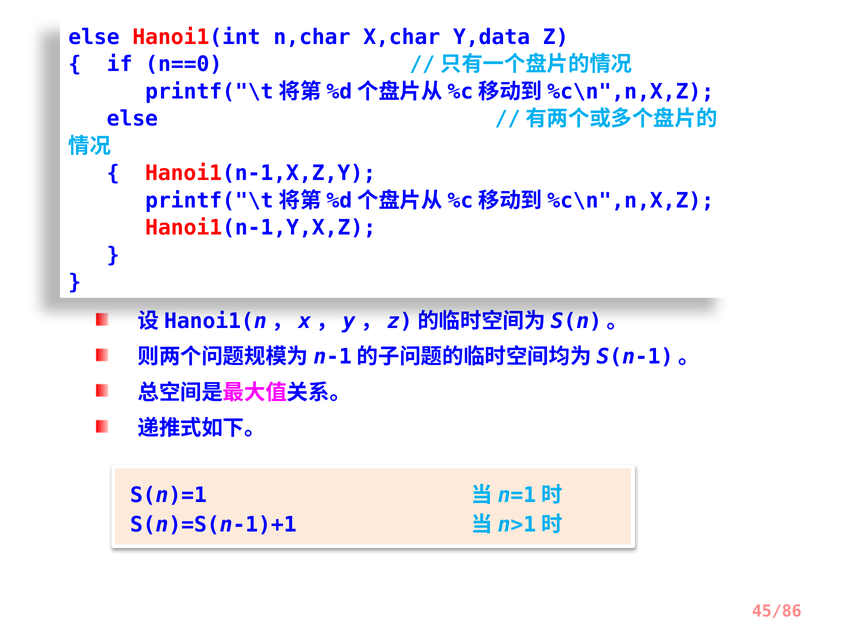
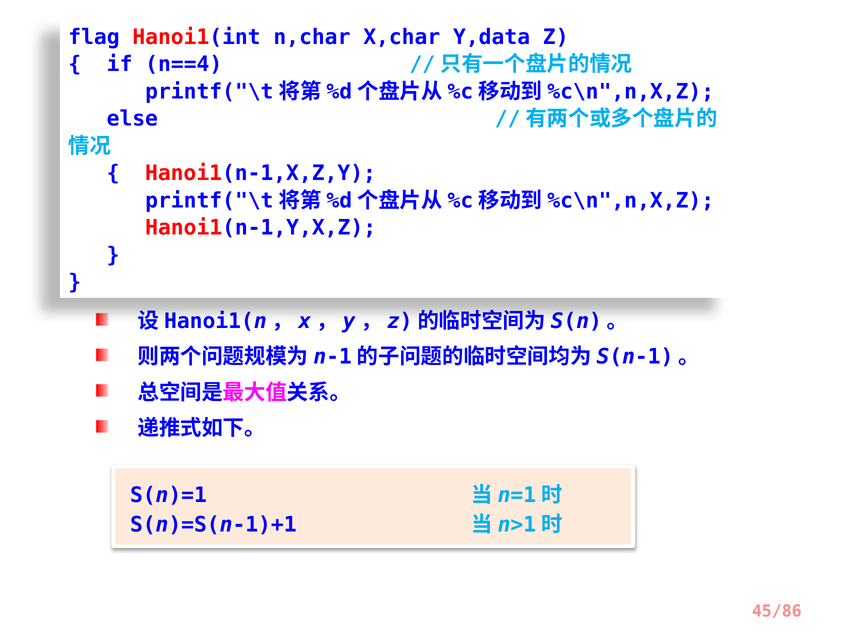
else at (94, 37): else -> flag
n==0: n==0 -> n==4
